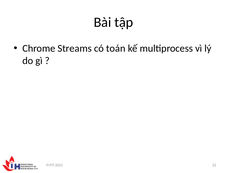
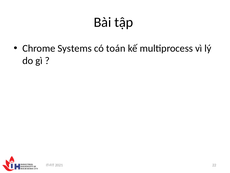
Streams: Streams -> Systems
